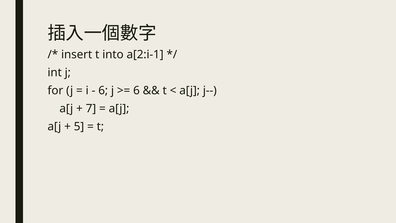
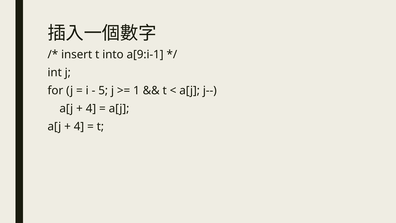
a[2:i-1: a[2:i-1 -> a[9:i-1
6 at (103, 90): 6 -> 5
6 at (136, 90): 6 -> 1
7 at (91, 108): 7 -> 4
5 at (79, 126): 5 -> 4
